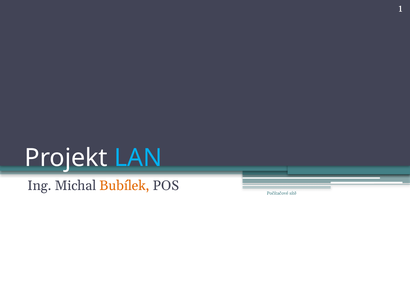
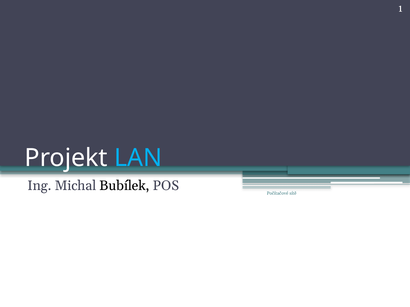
Bubílek colour: orange -> black
